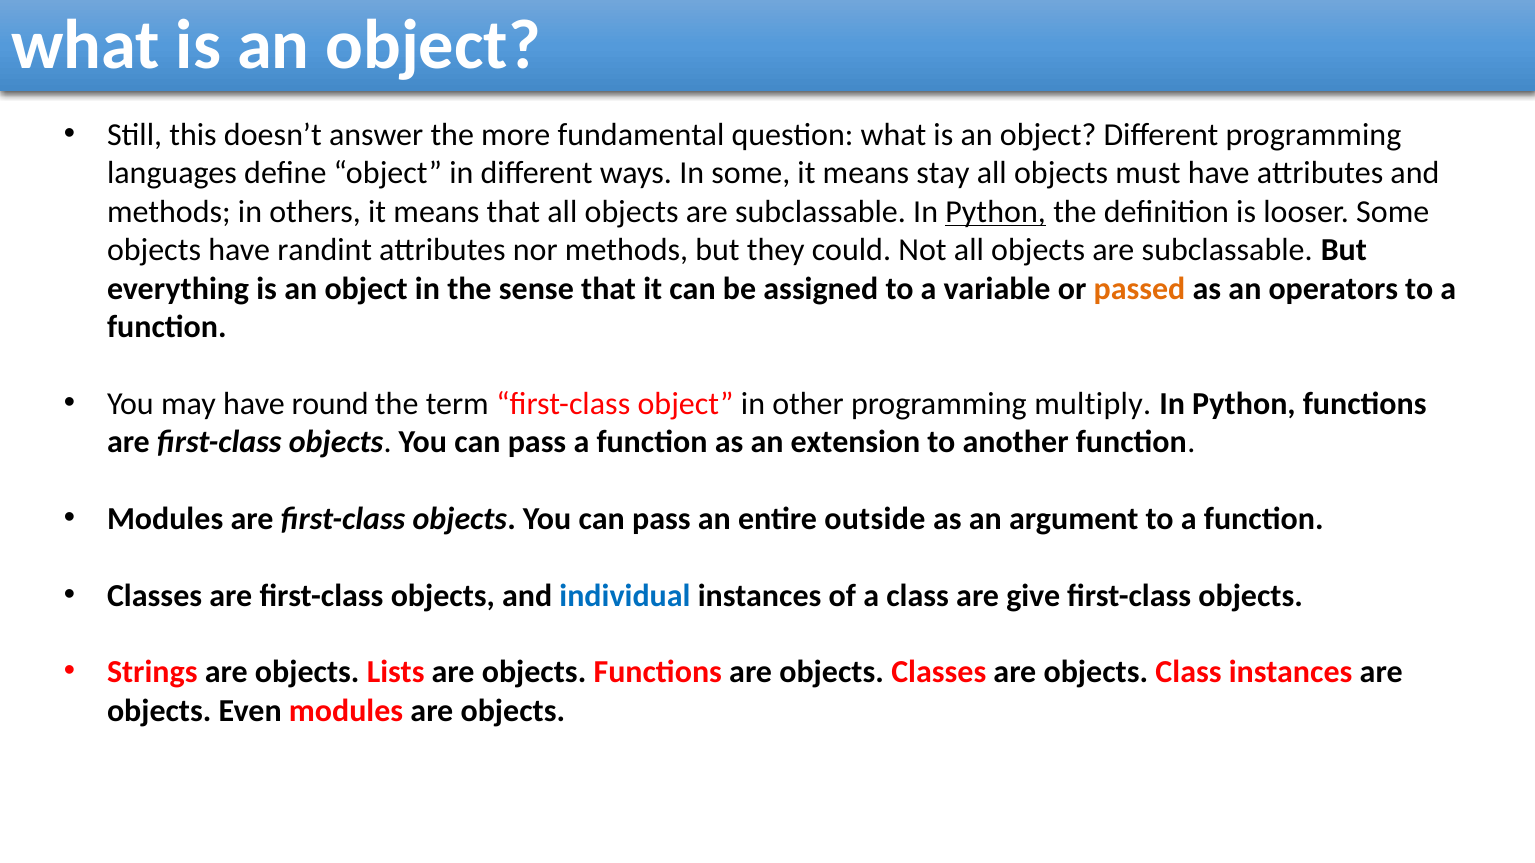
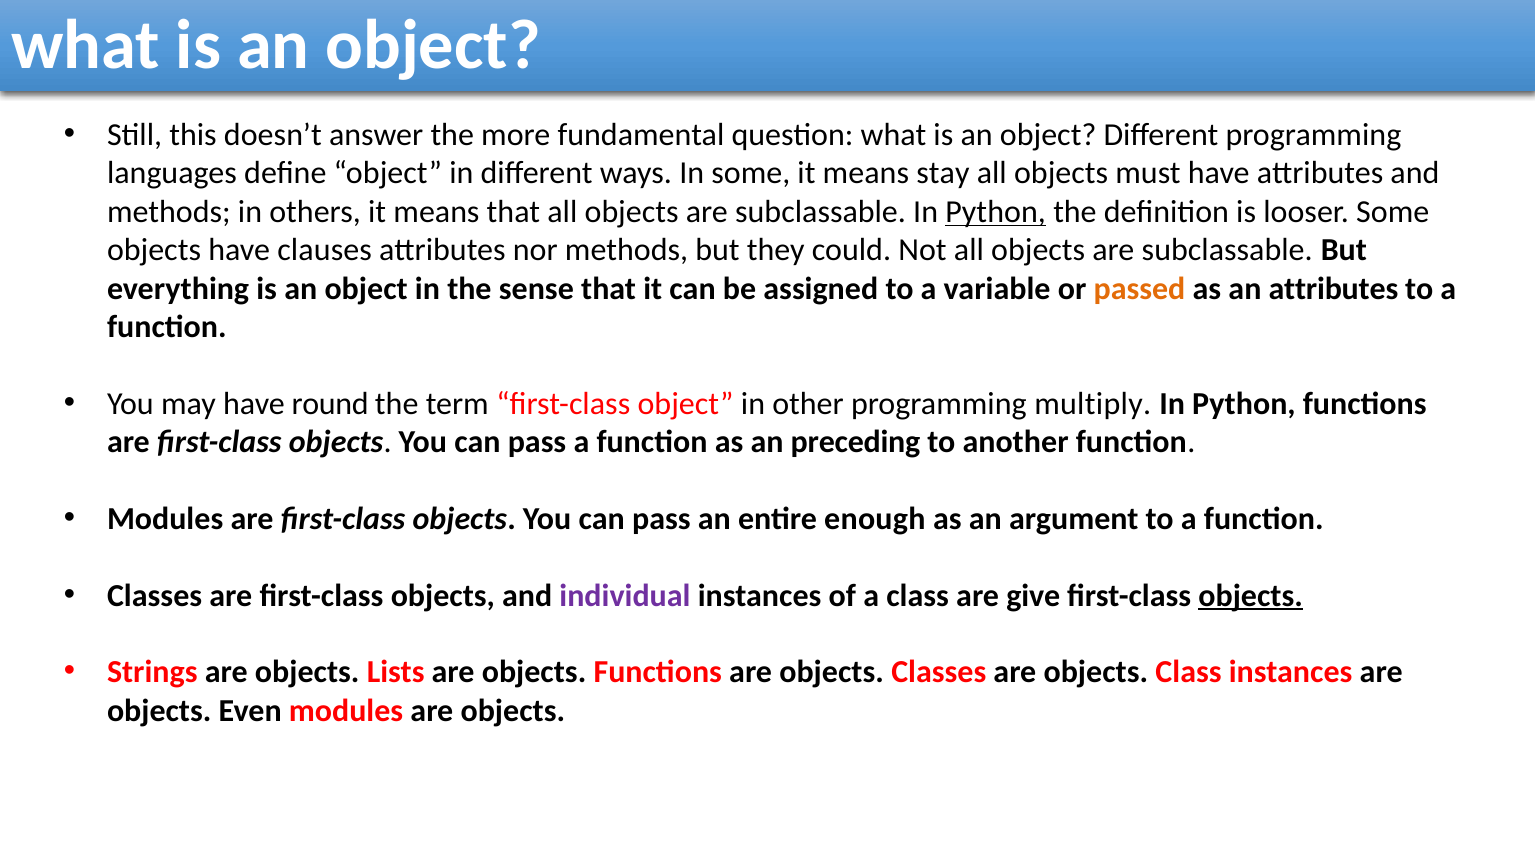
randint: randint -> clauses
an operators: operators -> attributes
extension: extension -> preceding
outside: outside -> enough
individual colour: blue -> purple
objects at (1251, 596) underline: none -> present
